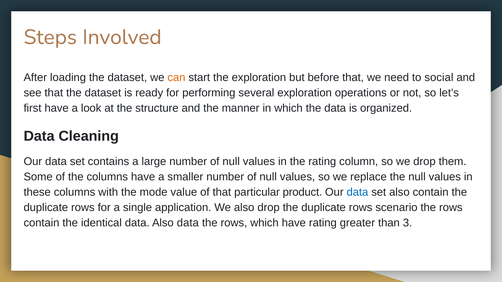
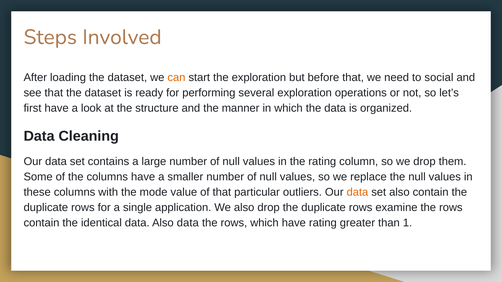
product: product -> outliers
data at (357, 192) colour: blue -> orange
scenario: scenario -> examine
3: 3 -> 1
